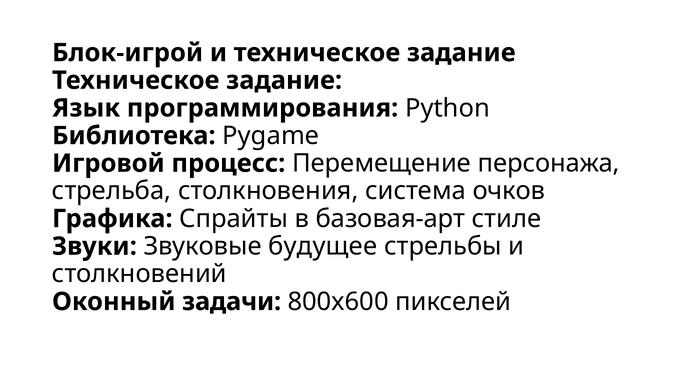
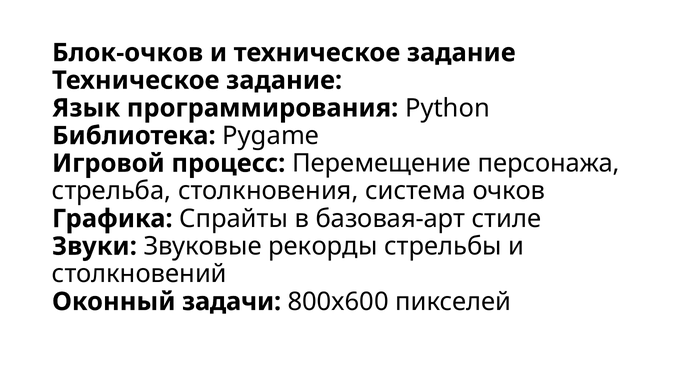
Блок-игрой: Блок-игрой -> Блок-очков
будущее: будущее -> рекорды
